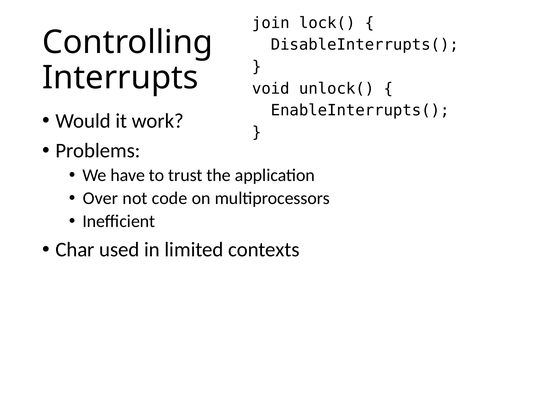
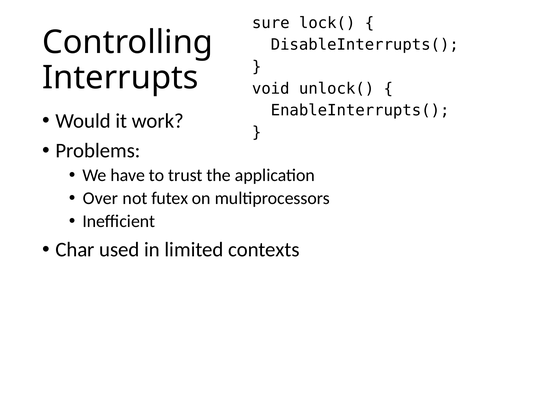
join: join -> sure
code: code -> futex
